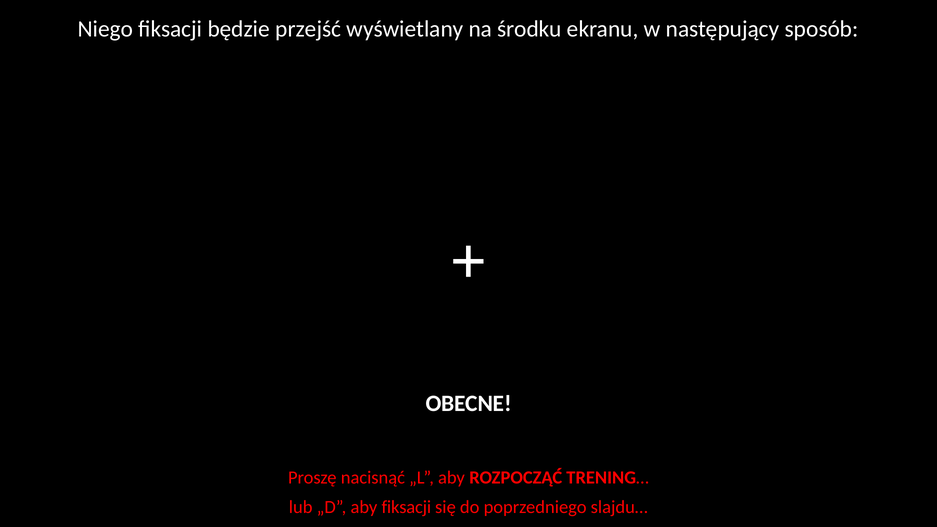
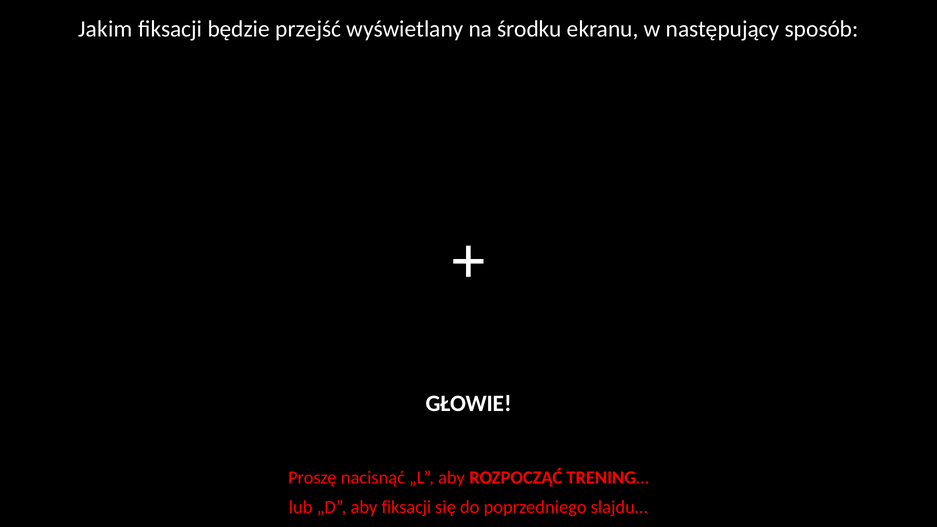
Niego: Niego -> Jakim
OBECNE: OBECNE -> GŁOWIE
